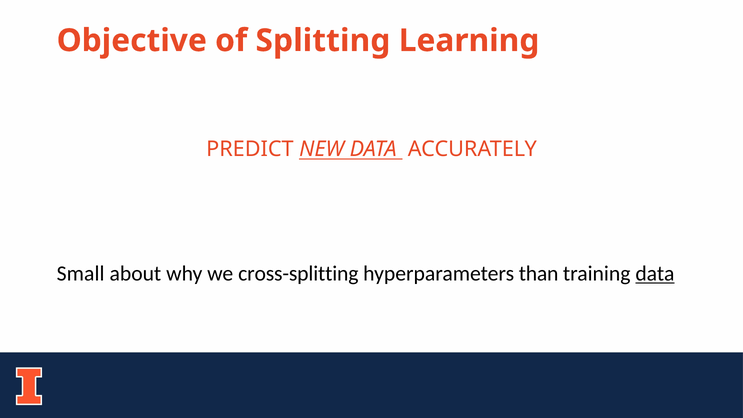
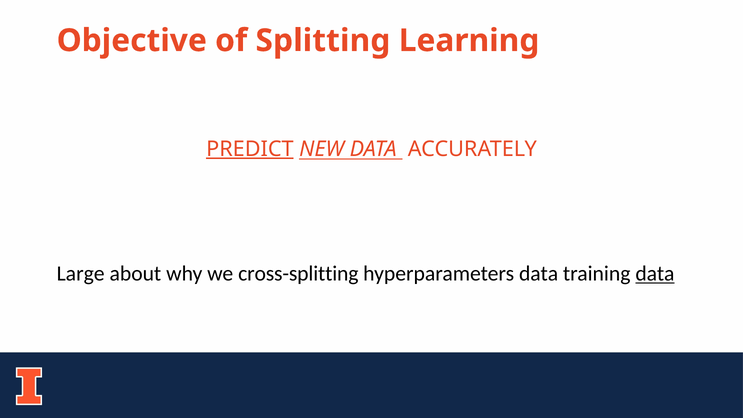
PREDICT underline: none -> present
Small: Small -> Large
hyperparameters than: than -> data
